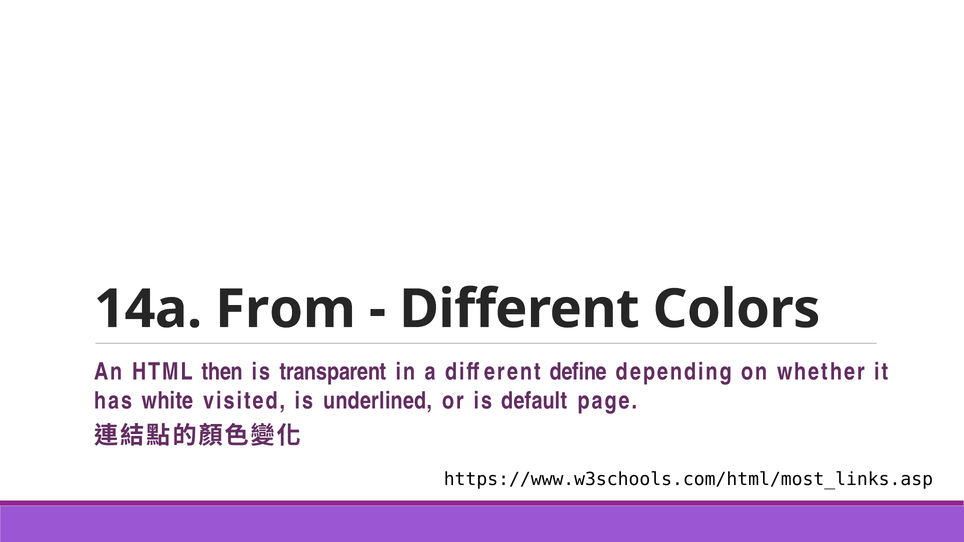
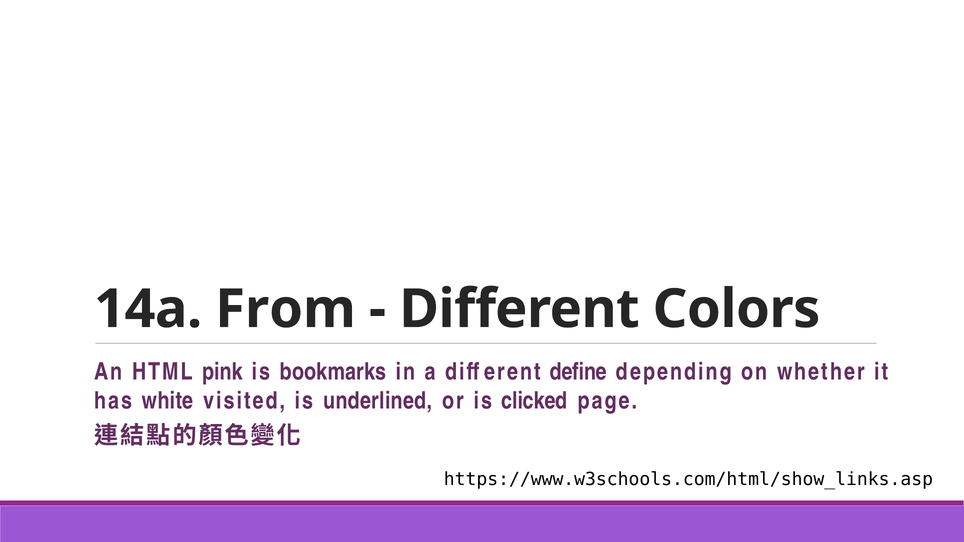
then: then -> pink
transparent: transparent -> bookmarks
default: default -> clicked
https://www.w3schools.com/html/most_links.asp: https://www.w3schools.com/html/most_links.asp -> https://www.w3schools.com/html/show_links.asp
